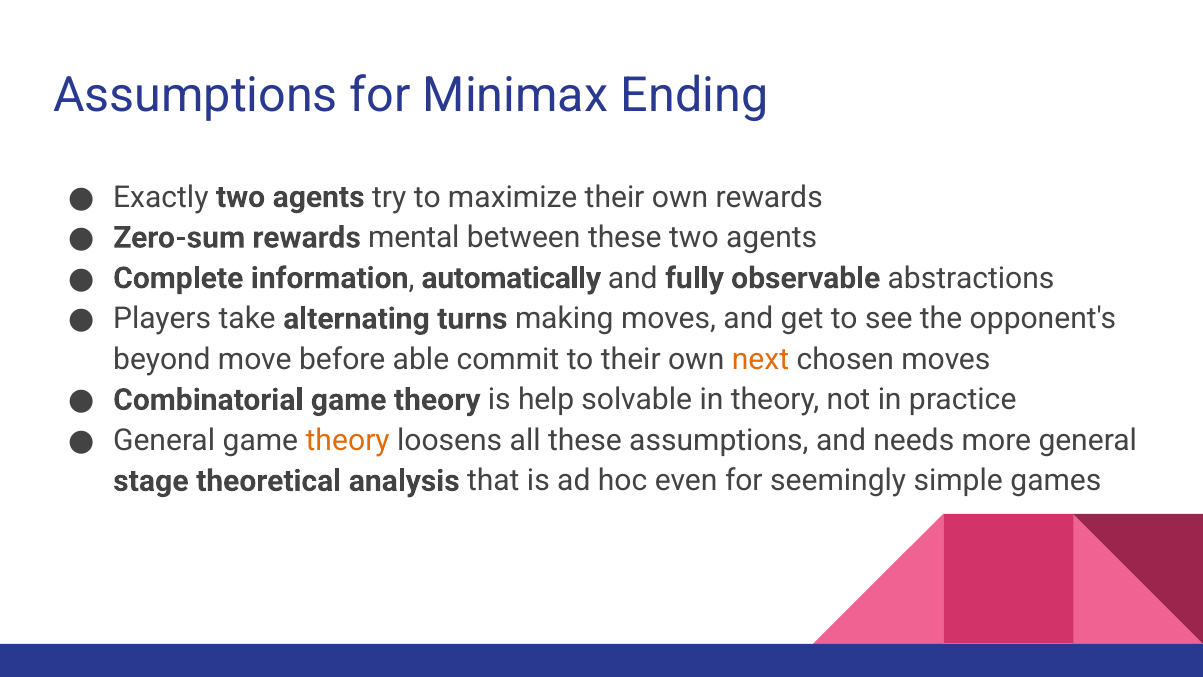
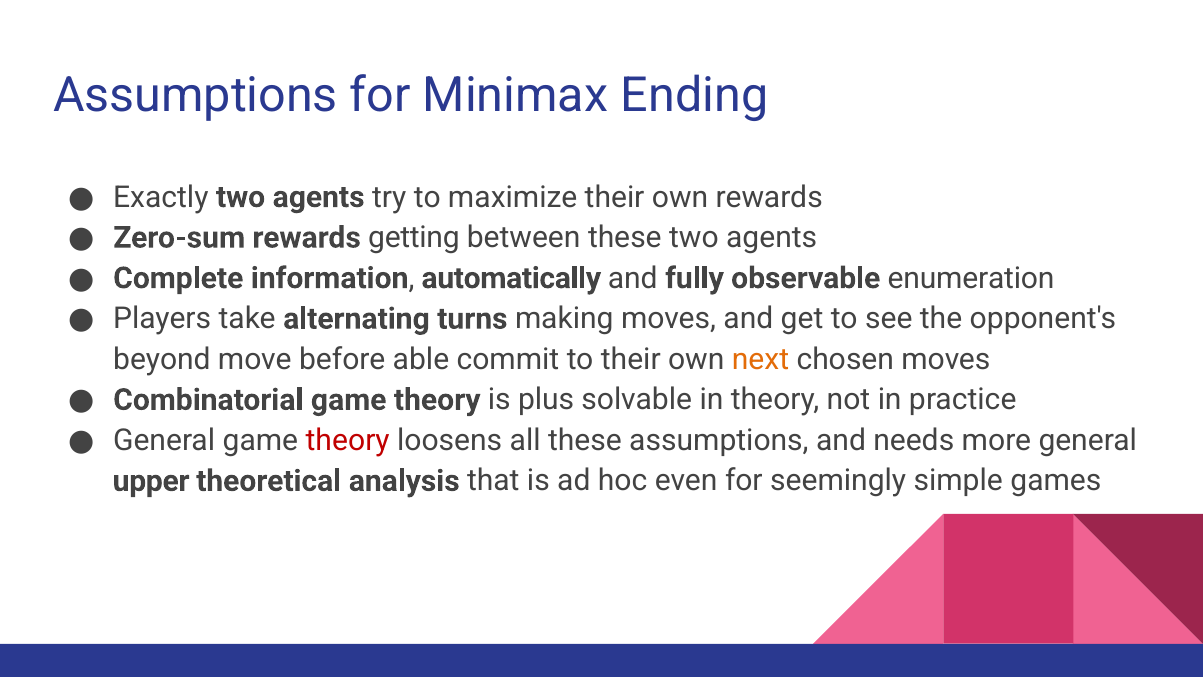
mental: mental -> getting
abstractions: abstractions -> enumeration
help: help -> plus
theory at (348, 440) colour: orange -> red
stage: stage -> upper
